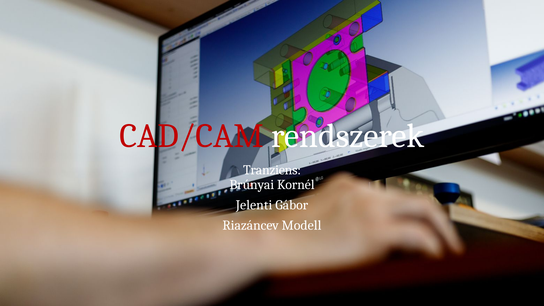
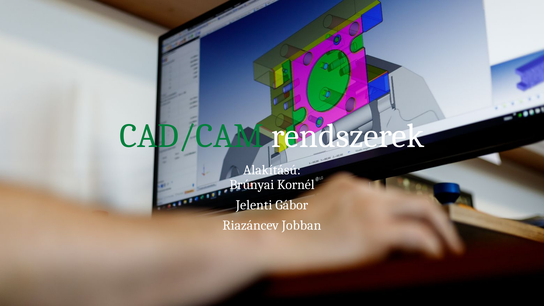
CAD/CAM colour: red -> green
Tranziens: Tranziens -> Alakítású
Modell: Modell -> Jobban
